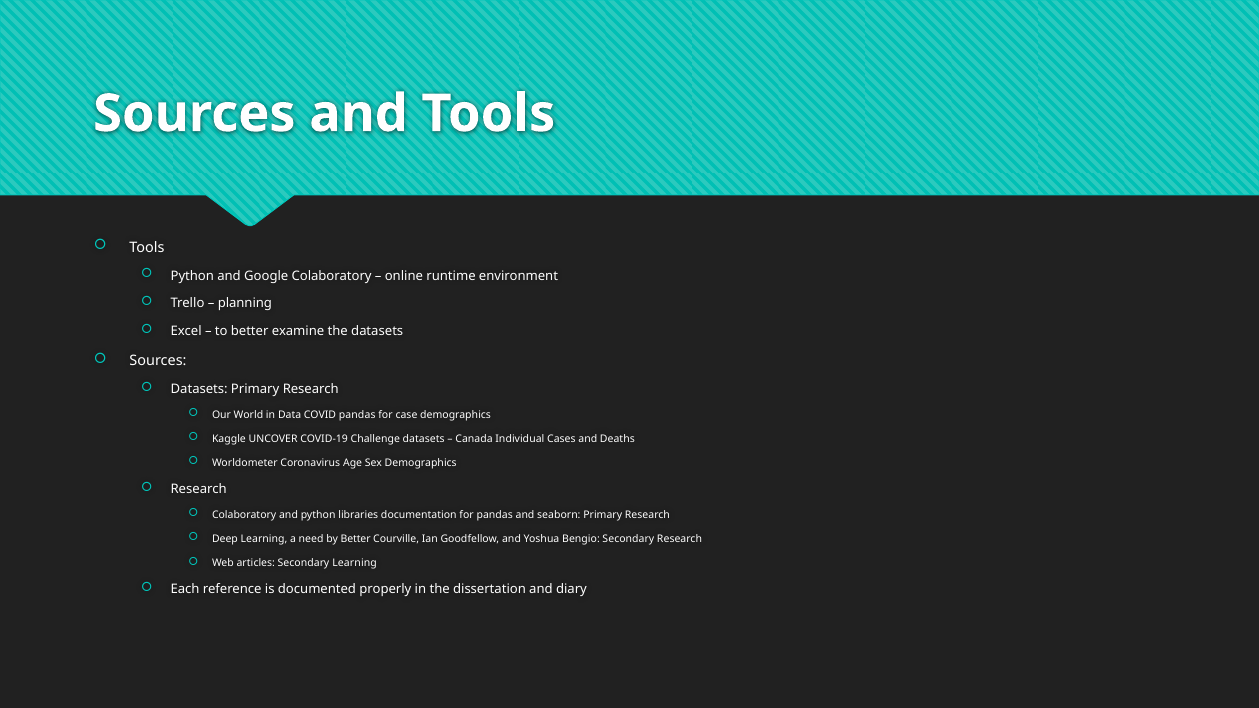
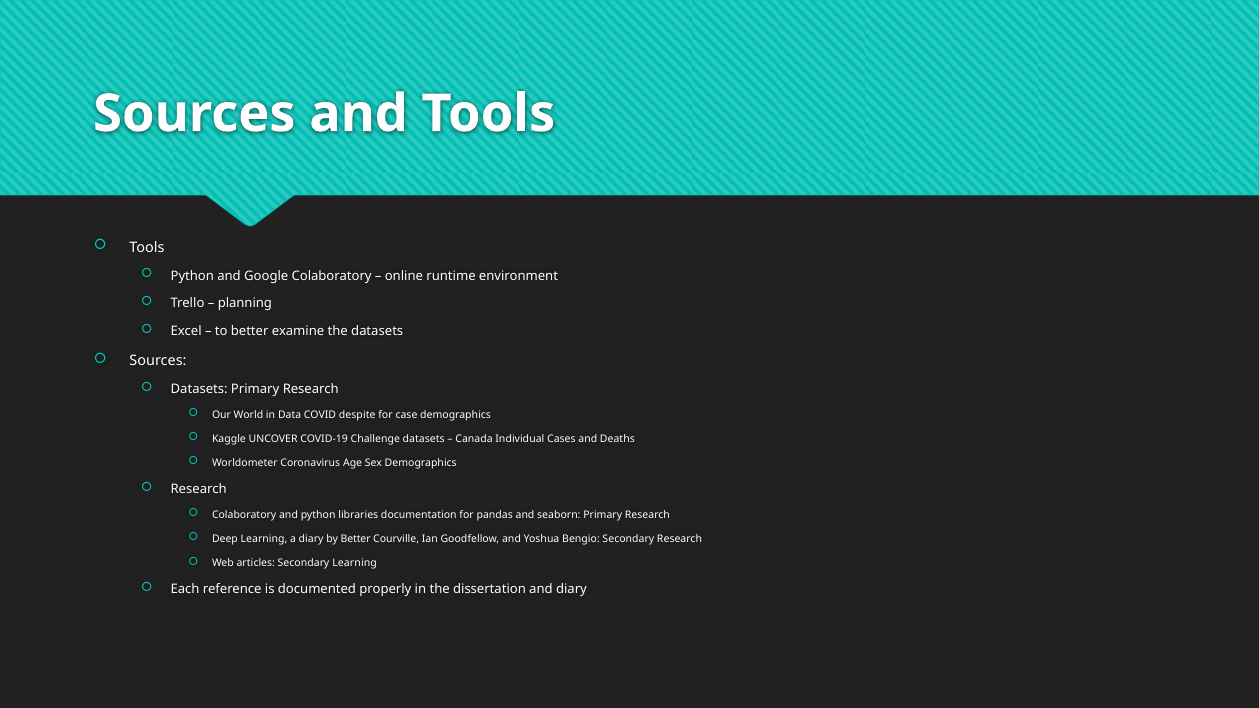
COVID pandas: pandas -> despite
a need: need -> diary
